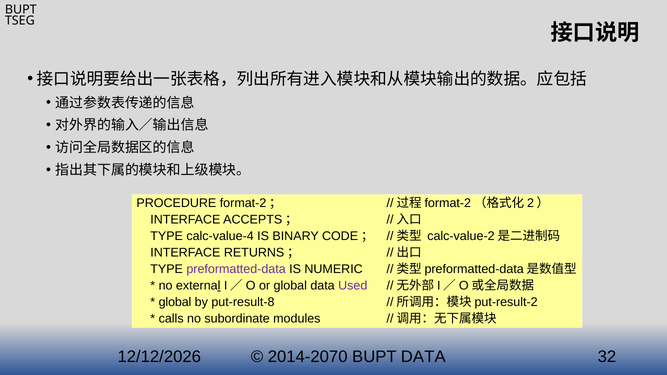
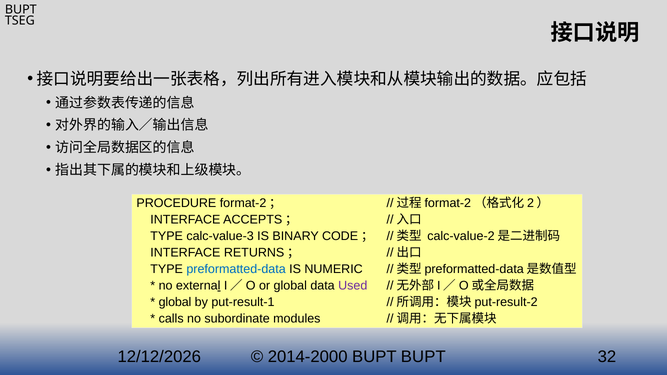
calc-value-4: calc-value-4 -> calc-value-3
preformatted-data colour: purple -> blue
put-result-8: put-result-8 -> put-result-1
2014-2070: 2014-2070 -> 2014-2000
BUPT DATA: DATA -> BUPT
